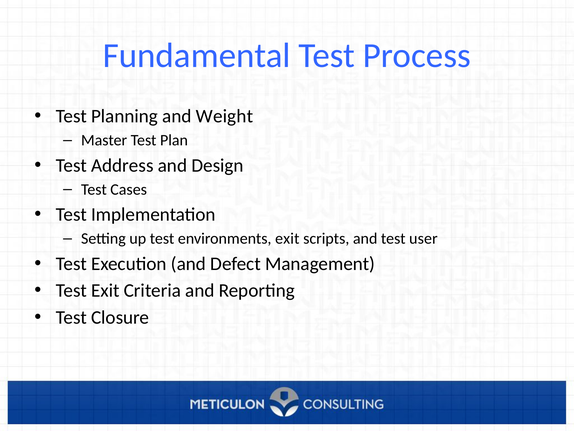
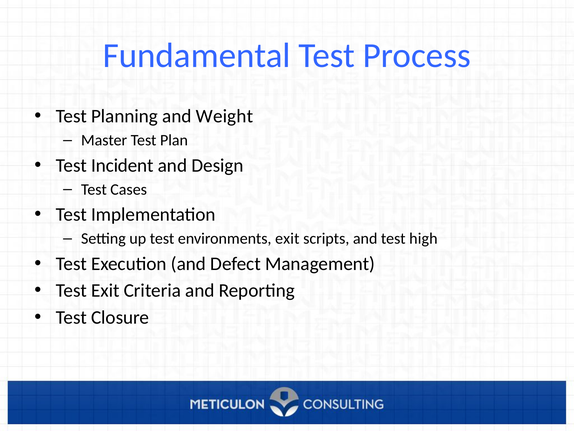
Address: Address -> Incident
user: user -> high
